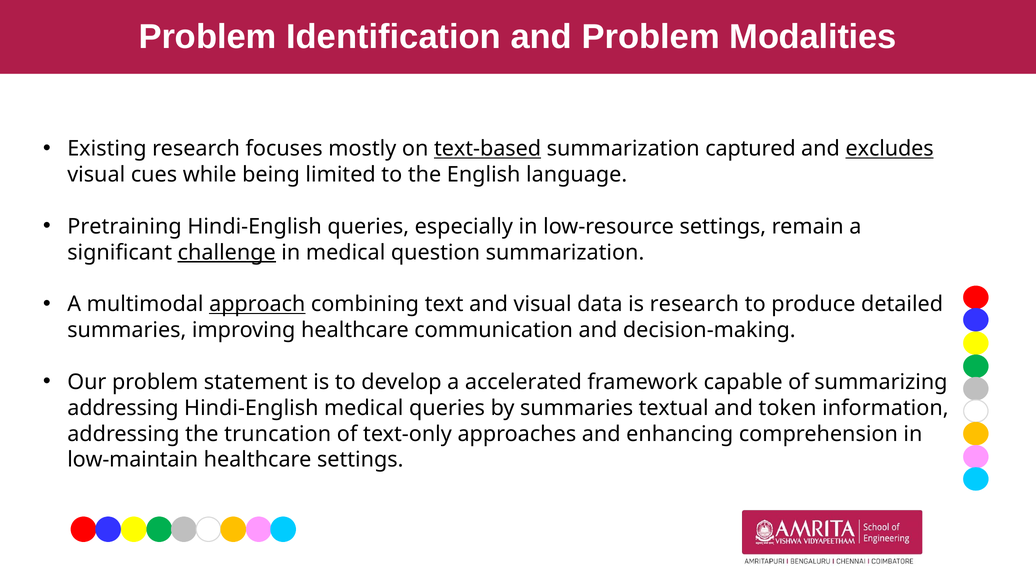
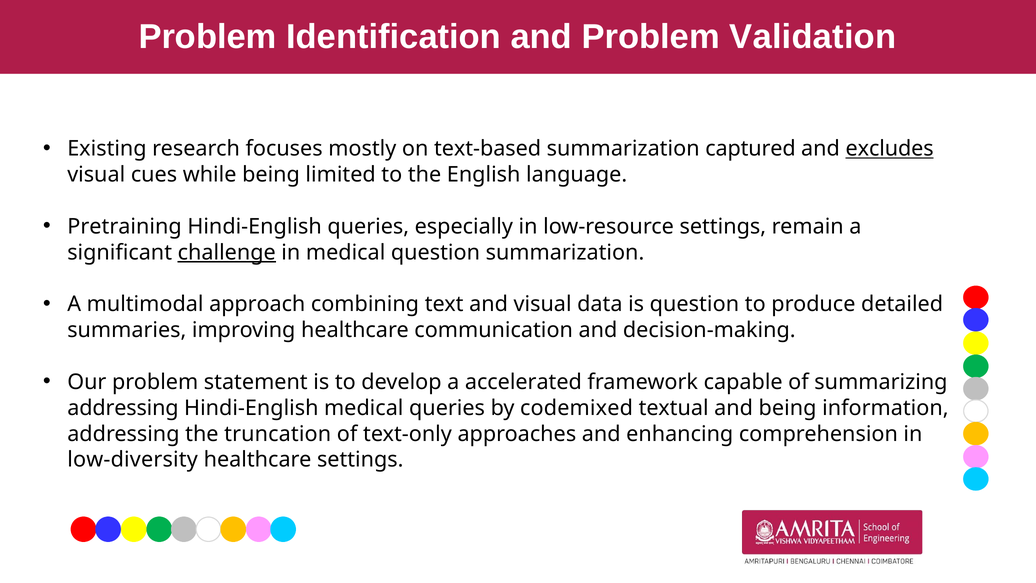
Modalities: Modalities -> Validation
text-based underline: present -> none
approach underline: present -> none
is research: research -> question
by summaries: summaries -> codemixed
and token: token -> being
low-maintain: low-maintain -> low-diversity
